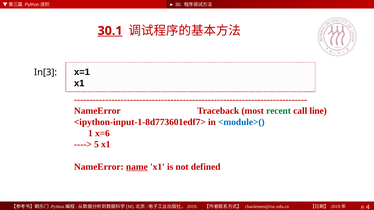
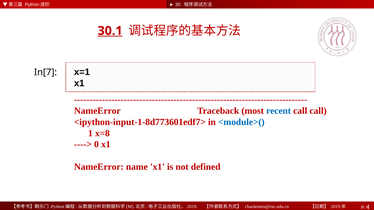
In[3: In[3 -> In[7
recent colour: green -> blue
call line: line -> call
x=6: x=6 -> x=8
5: 5 -> 0
name underline: present -> none
